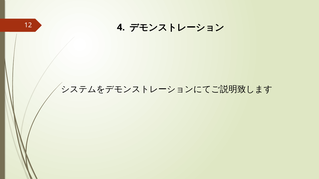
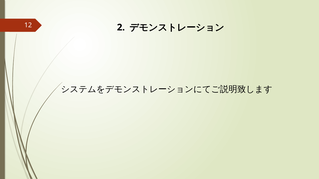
4: 4 -> 2
